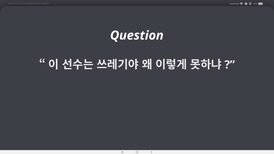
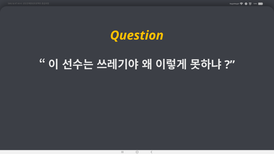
Question colour: white -> yellow
